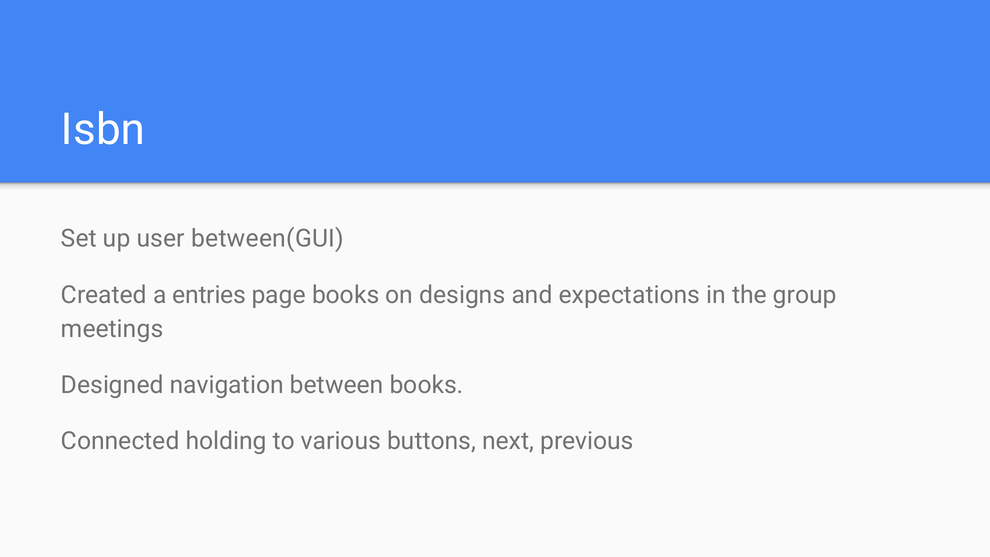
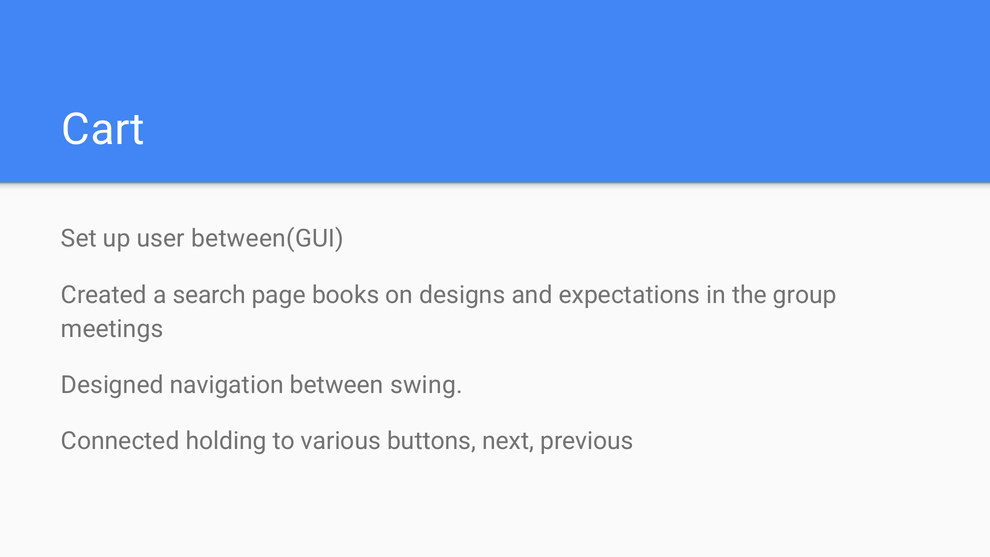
Isbn: Isbn -> Cart
entries: entries -> search
between books: books -> swing
